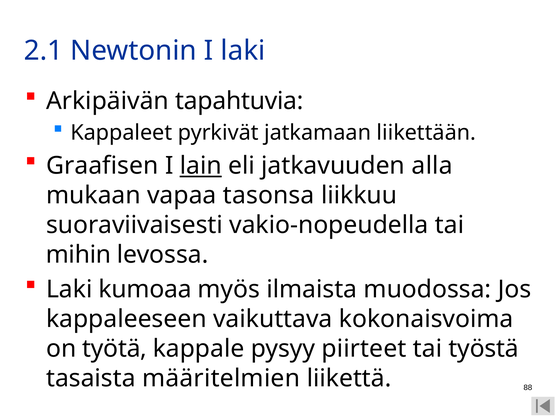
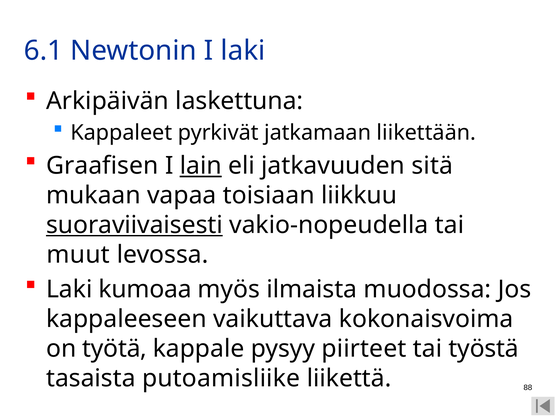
2.1: 2.1 -> 6.1
tapahtuvia: tapahtuvia -> laskettuna
alla: alla -> sitä
tasonsa: tasonsa -> toisiaan
suoraviivaisesti underline: none -> present
mihin: mihin -> muut
määritelmien: määritelmien -> putoamisliike
